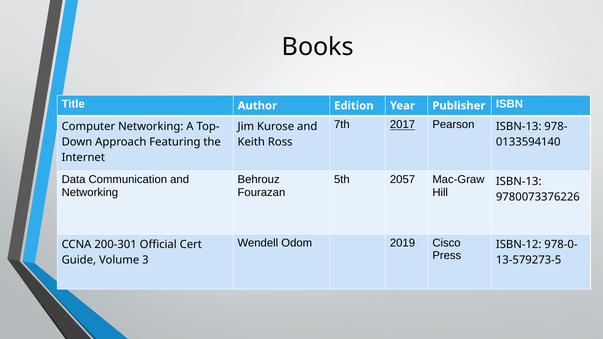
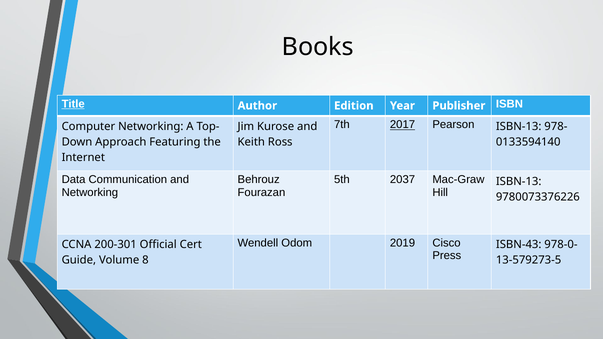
Title underline: none -> present
2057: 2057 -> 2037
ISBN-12: ISBN-12 -> ISBN-43
3: 3 -> 8
